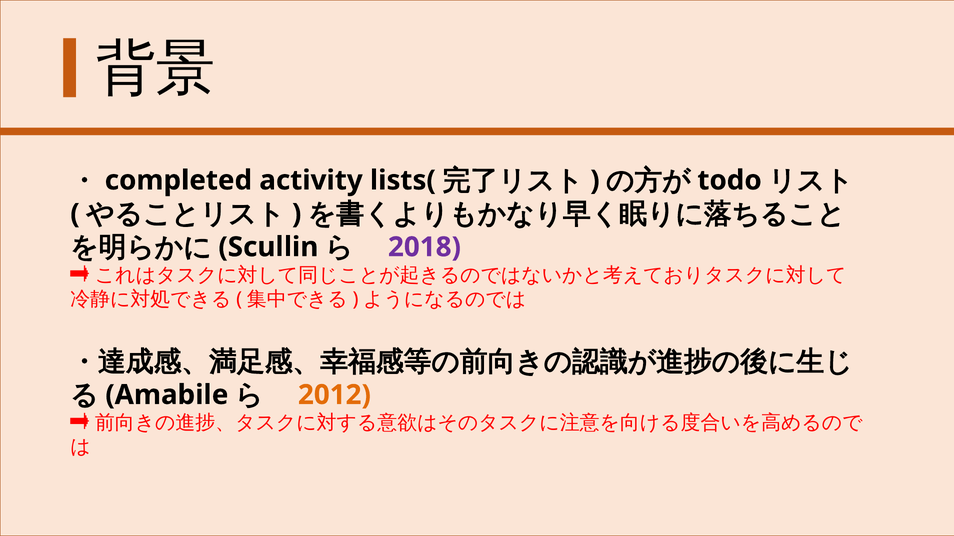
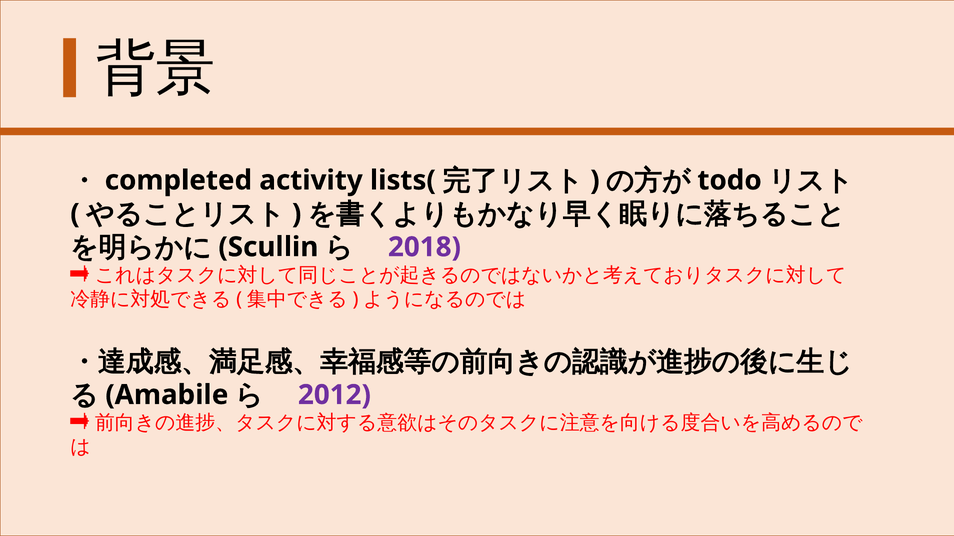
2012 colour: orange -> purple
